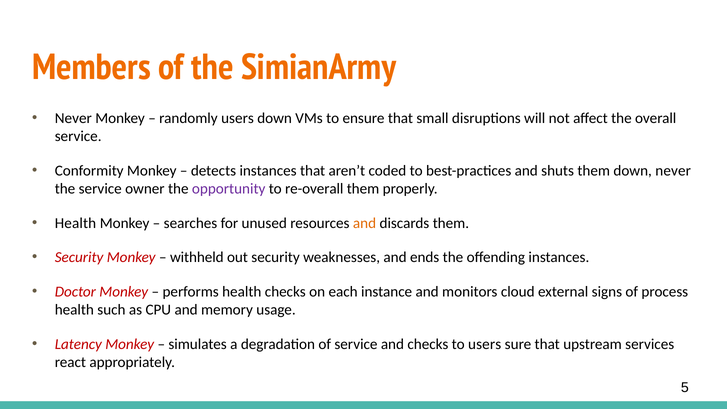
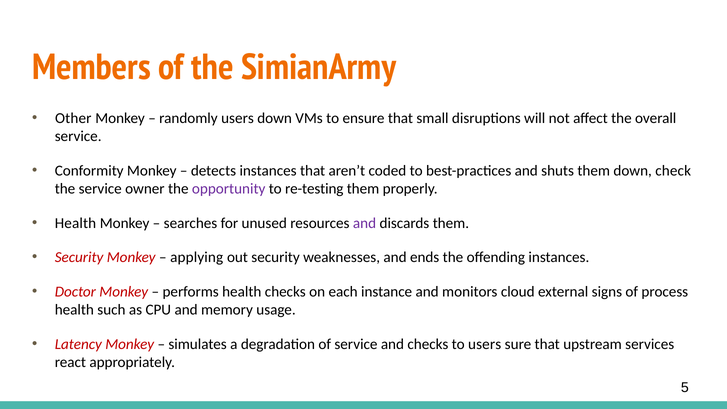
Never at (73, 118): Never -> Other
down never: never -> check
re-overall: re-overall -> re-testing
and at (365, 223) colour: orange -> purple
withheld: withheld -> applying
